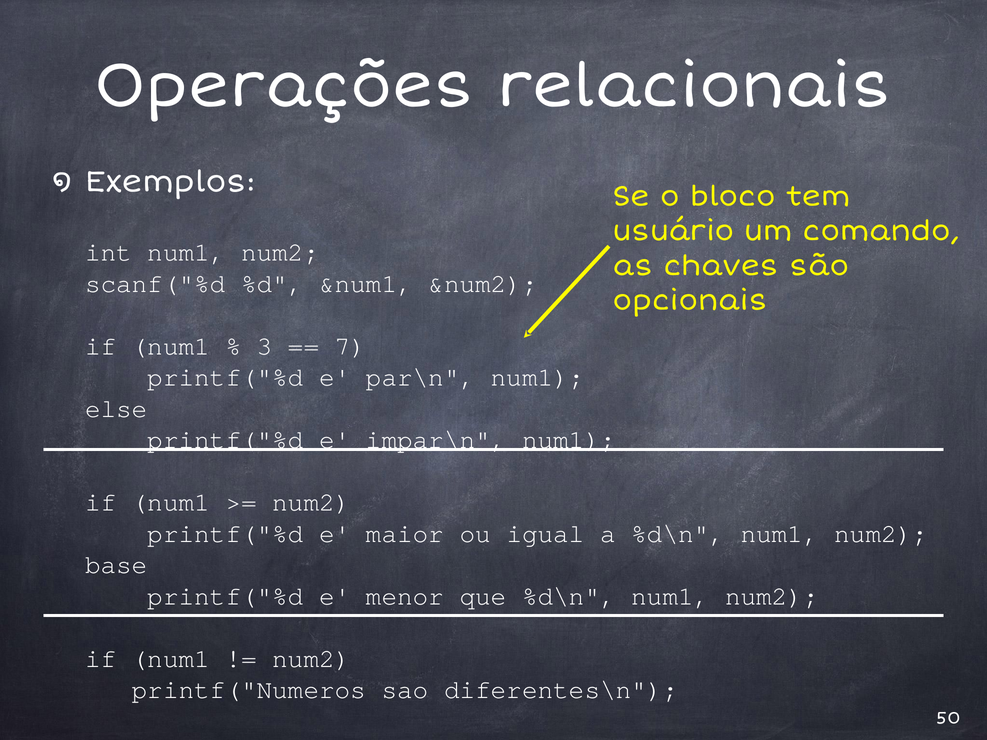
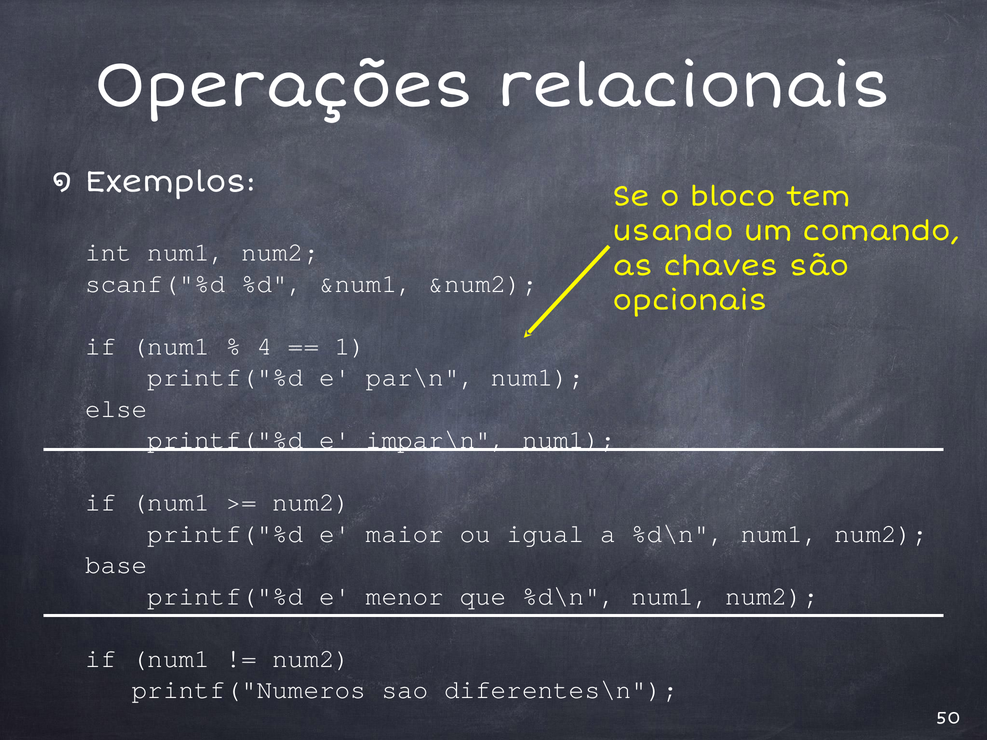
usuário: usuário -> usando
3: 3 -> 4
7: 7 -> 1
